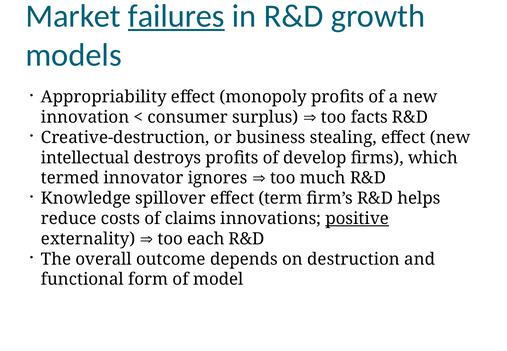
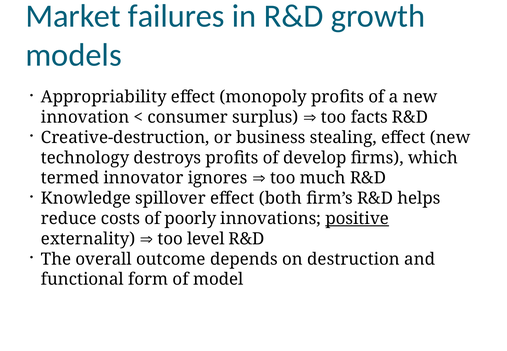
failures underline: present -> none
intellectual: intellectual -> technology
term: term -> both
claims: claims -> poorly
each: each -> level
